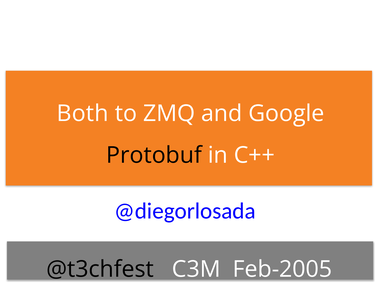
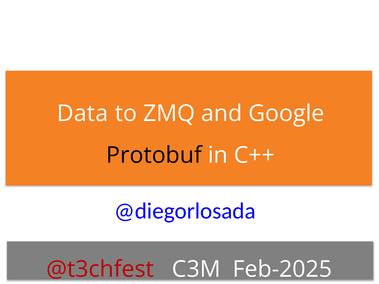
Both: Both -> Data
@t3chfest colour: black -> red
Feb-2005: Feb-2005 -> Feb-2025
